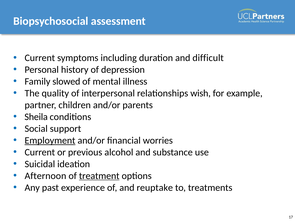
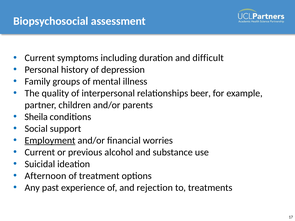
slowed: slowed -> groups
wish: wish -> beer
treatment underline: present -> none
reuptake: reuptake -> rejection
